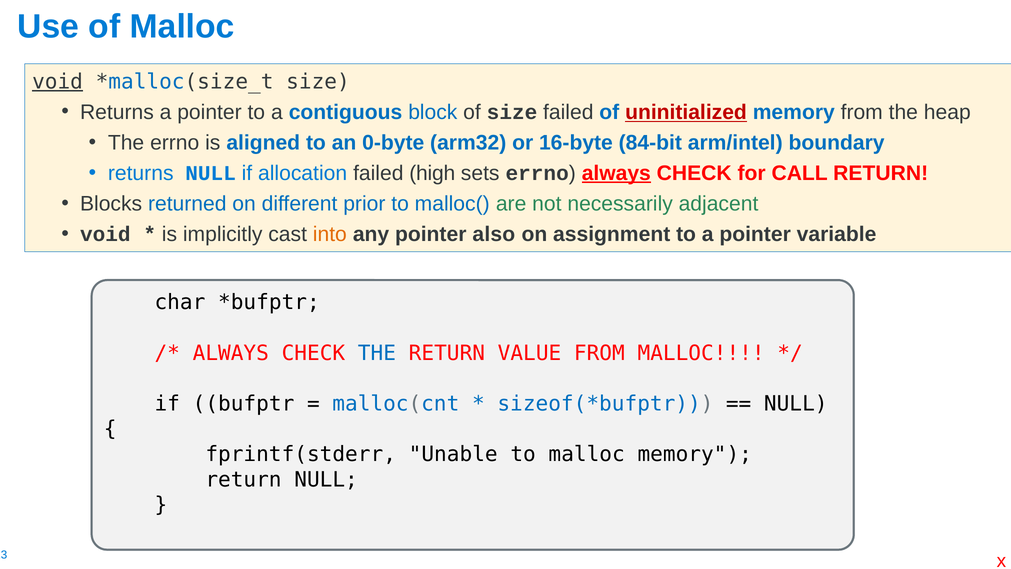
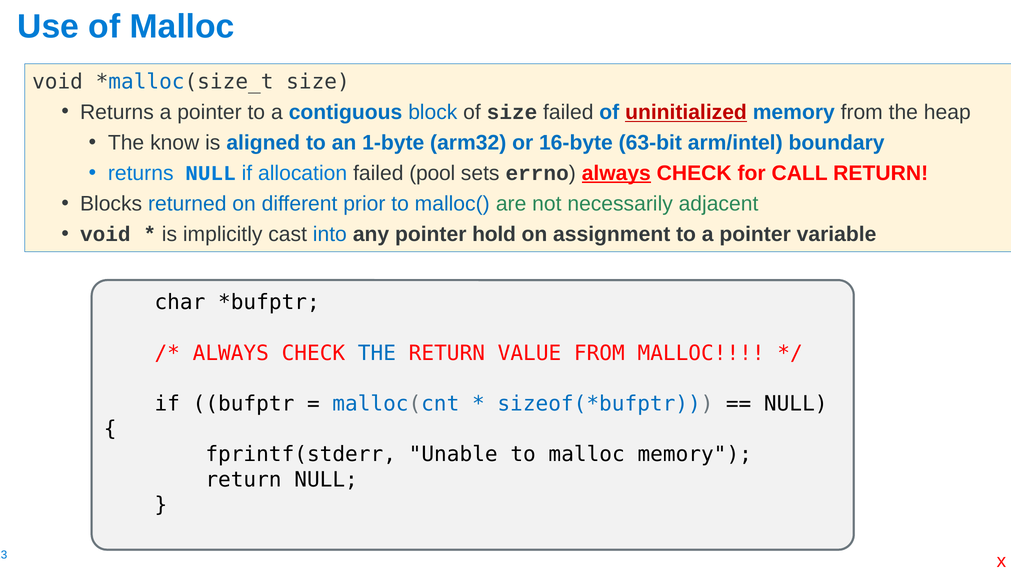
void at (58, 82) underline: present -> none
The errno: errno -> know
0-byte: 0-byte -> 1-byte
84-bit: 84-bit -> 63-bit
high: high -> pool
into colour: orange -> blue
also: also -> hold
